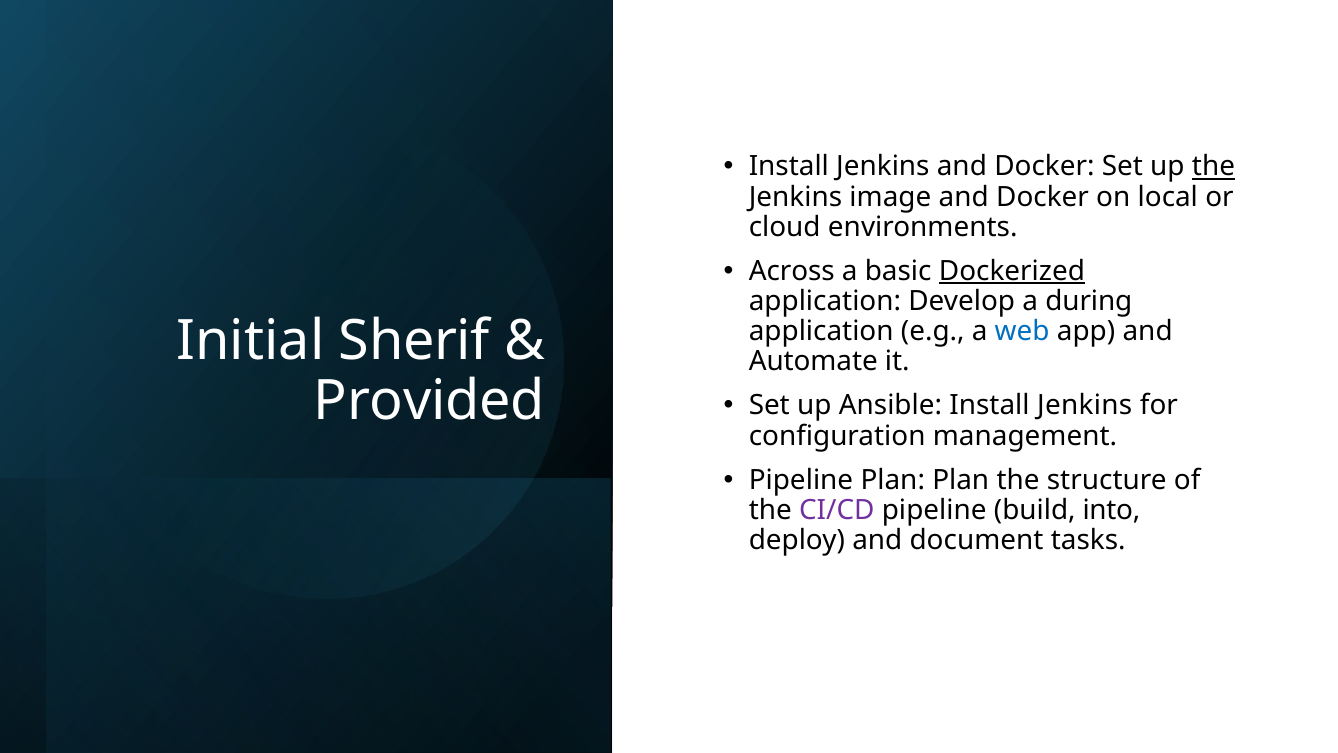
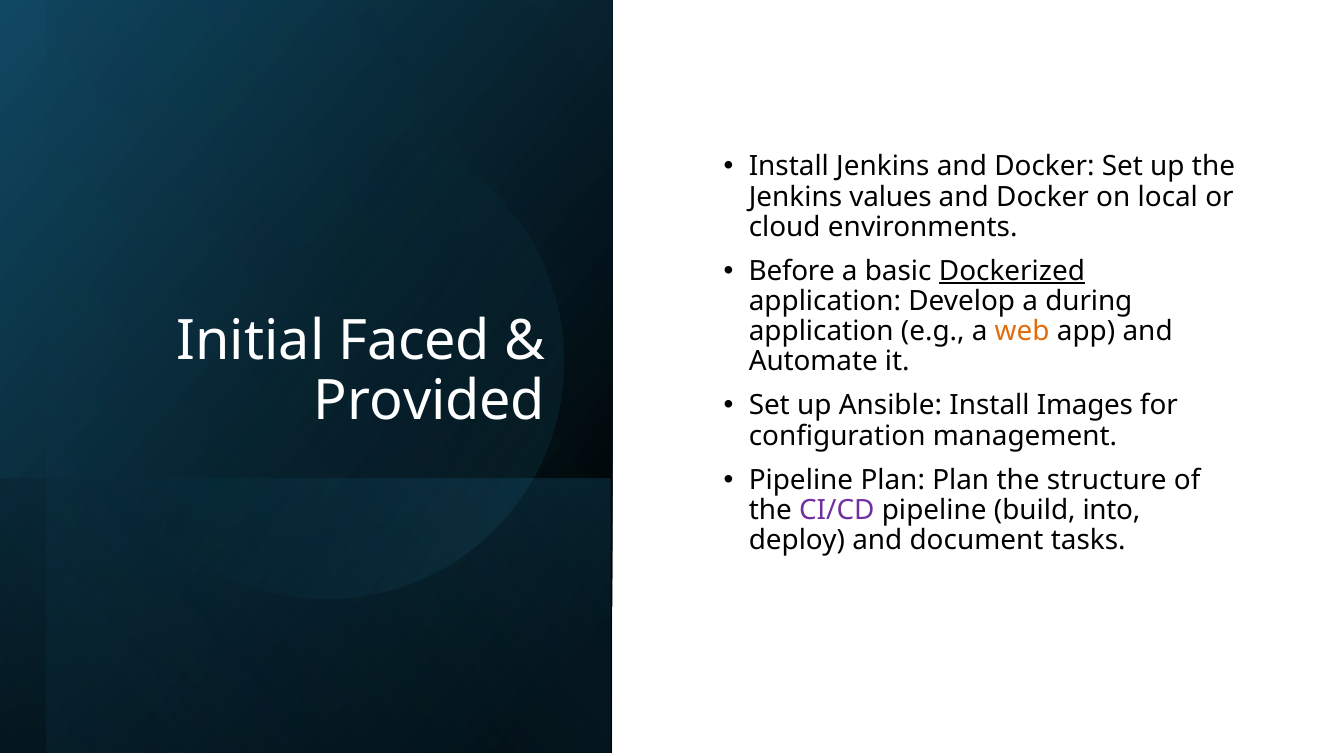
the at (1213, 167) underline: present -> none
image: image -> values
Across: Across -> Before
web colour: blue -> orange
Sherif: Sherif -> Faced
Ansible Install Jenkins: Jenkins -> Images
